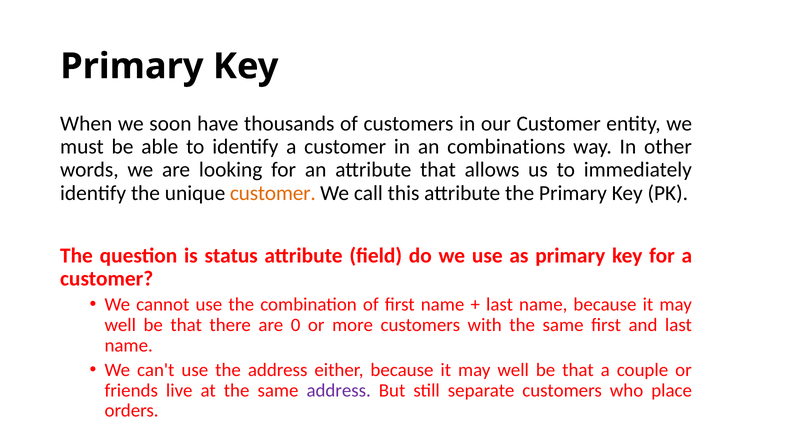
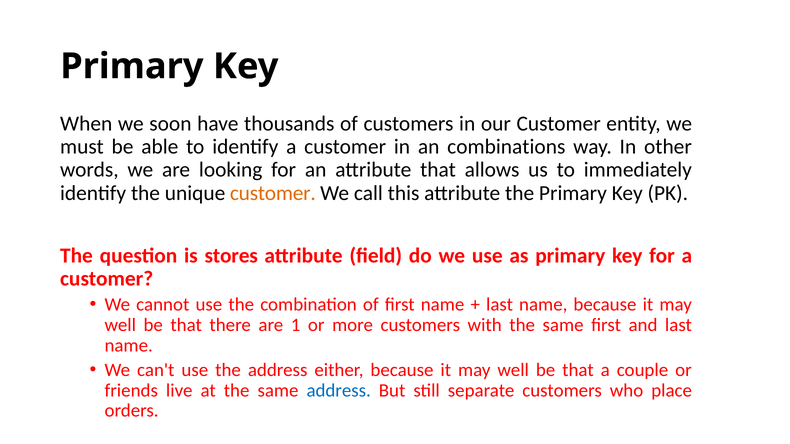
status: status -> stores
0: 0 -> 1
address at (339, 391) colour: purple -> blue
